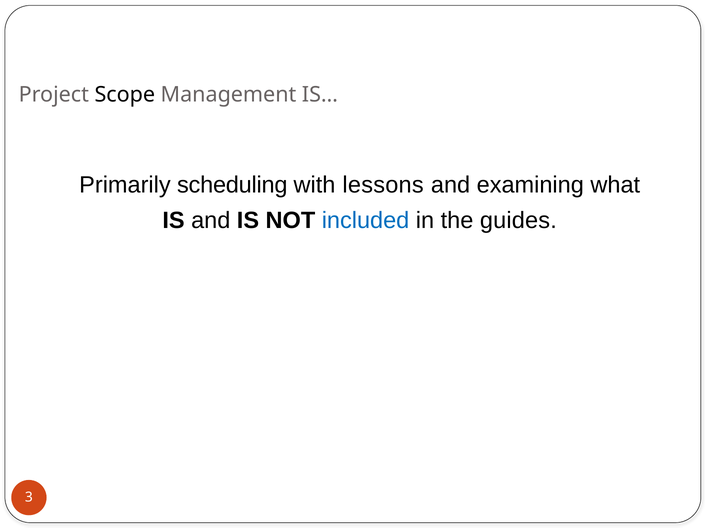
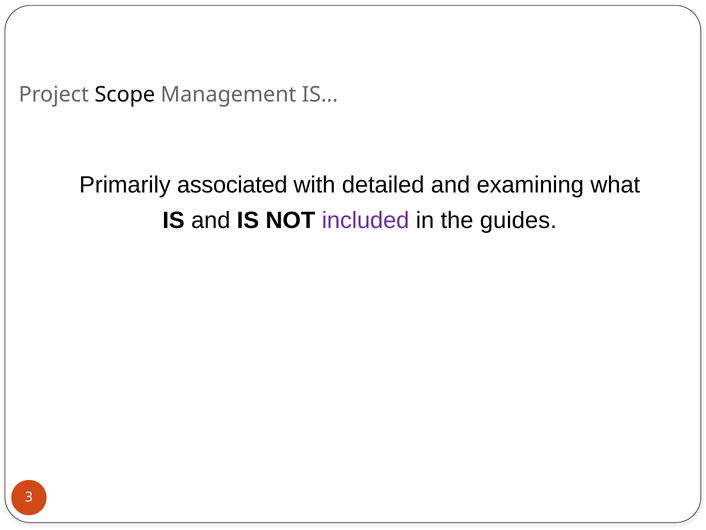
scheduling: scheduling -> associated
lessons: lessons -> detailed
included colour: blue -> purple
